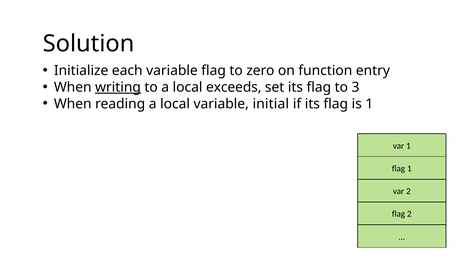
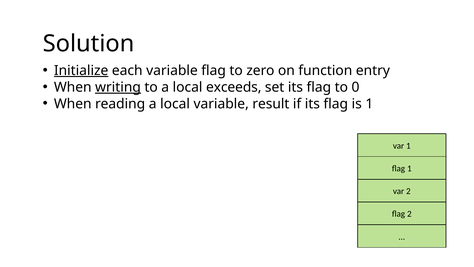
Initialize underline: none -> present
3: 3 -> 0
initial: initial -> result
